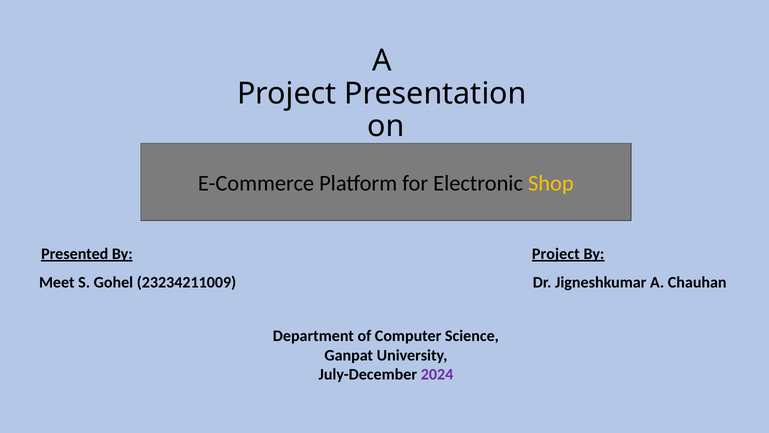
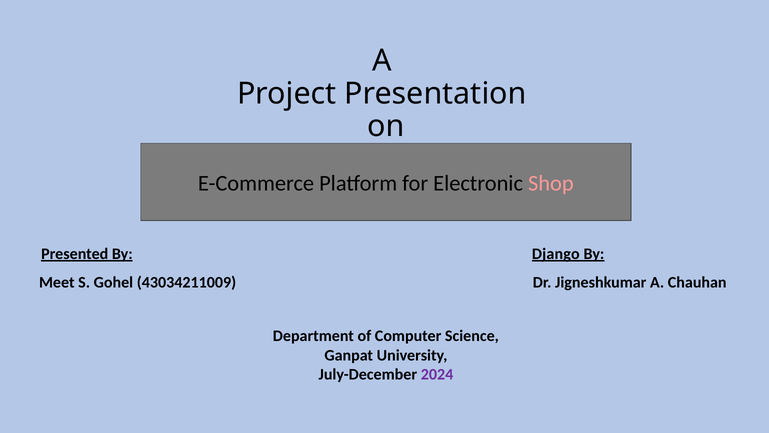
Shop colour: yellow -> pink
By Project: Project -> Django
23234211009: 23234211009 -> 43034211009
